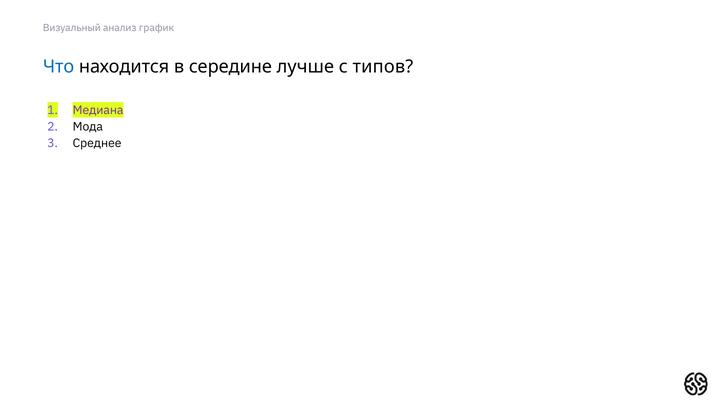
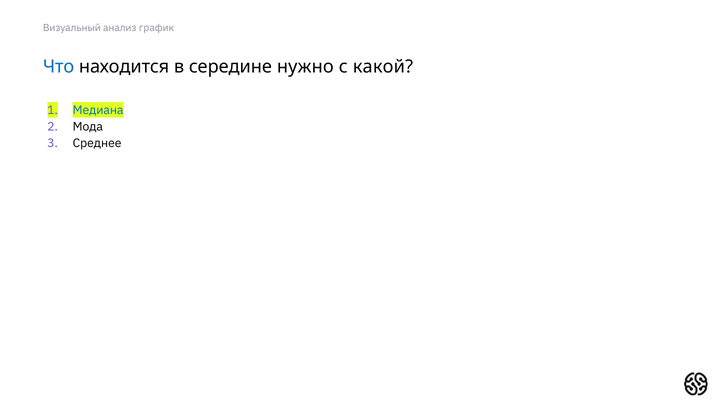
лучше: лучше -> нужно
типов: типов -> какой
Медиана colour: purple -> blue
